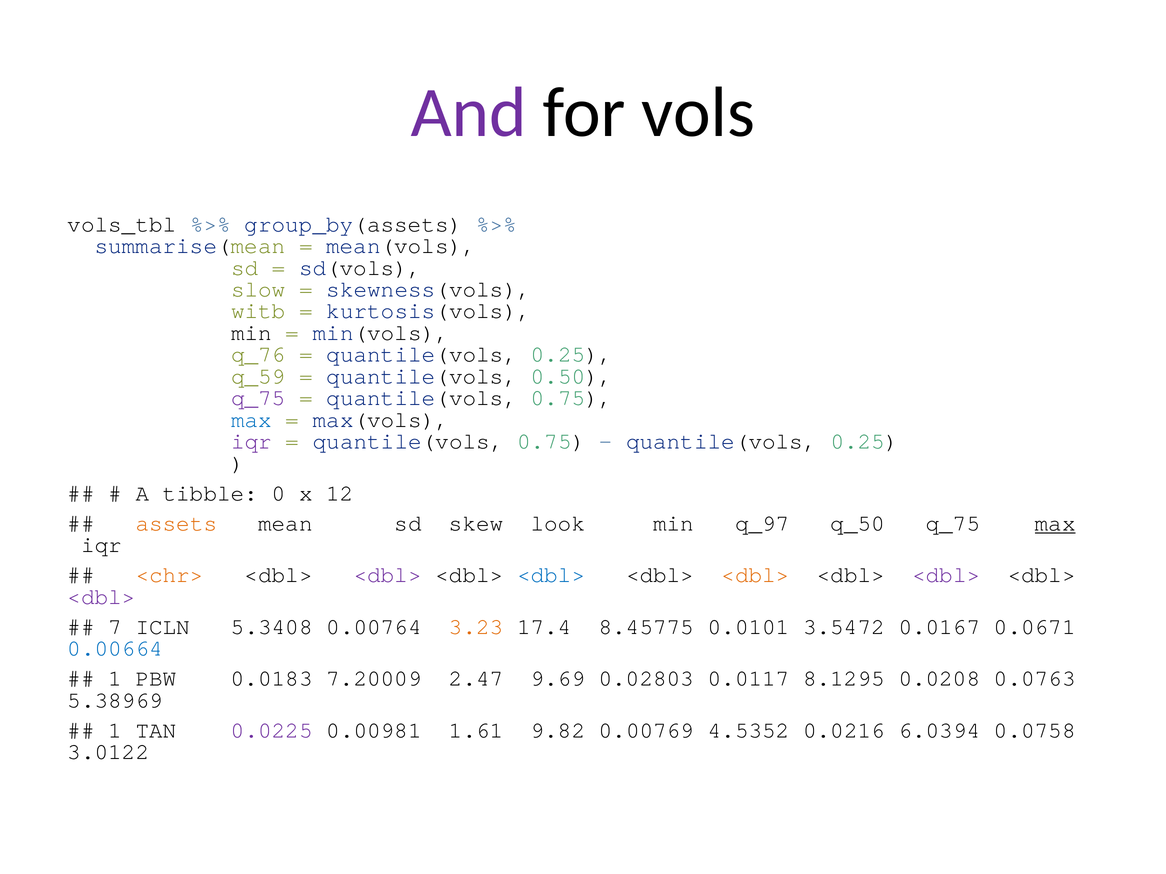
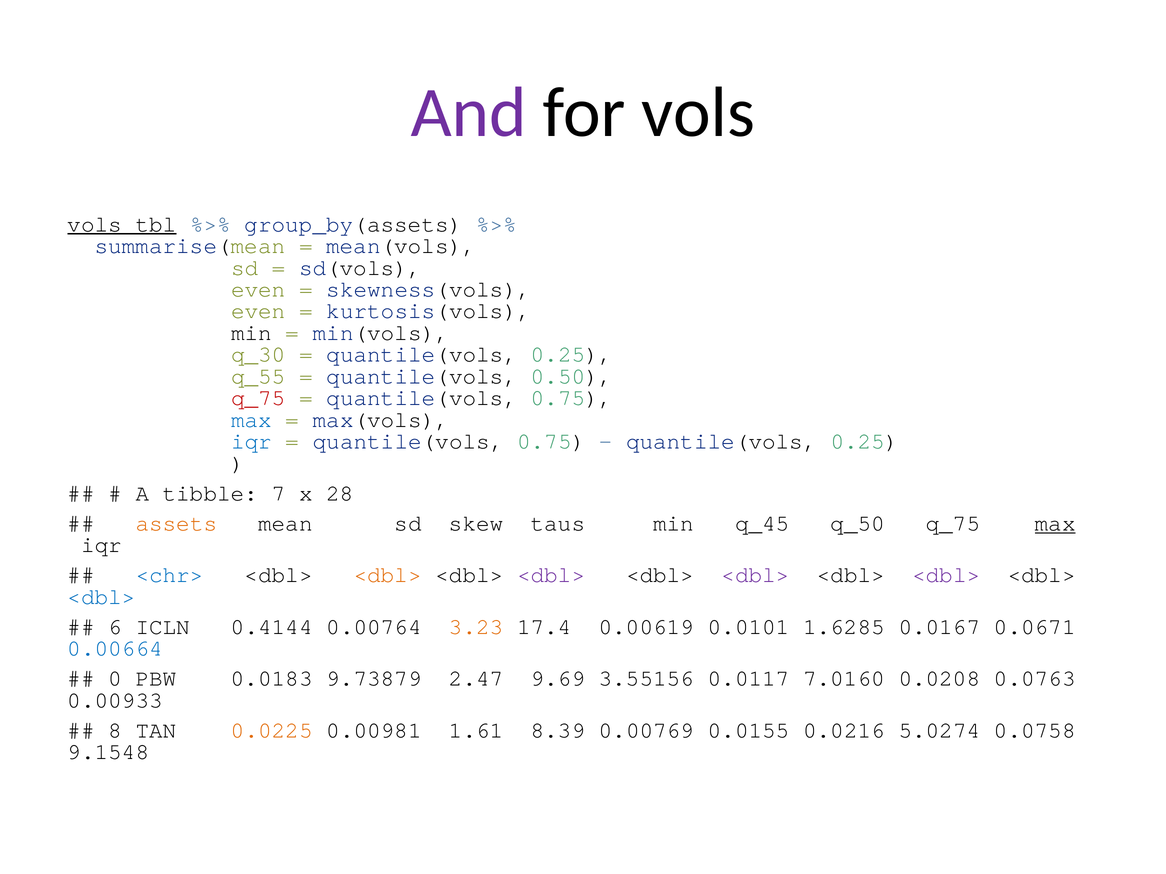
vols_tbl underline: none -> present
slow at (258, 289): slow -> even
witb at (258, 311): witb -> even
q_76: q_76 -> q_30
q_59: q_59 -> q_55
q_75 at (258, 398) colour: purple -> red
iqr at (251, 442) colour: purple -> blue
0: 0 -> 7
12: 12 -> 28
look: look -> taus
q_97: q_97 -> q_45
<chr> colour: orange -> blue
<dbl> at (388, 575) colour: purple -> orange
<dbl> at (551, 575) colour: blue -> purple
<dbl> at (755, 575) colour: orange -> purple
<dbl> at (101, 597) colour: purple -> blue
7: 7 -> 6
5.3408: 5.3408 -> 0.4144
8.45775: 8.45775 -> 0.00619
3.5472: 3.5472 -> 1.6285
1 at (115, 679): 1 -> 0
7.20009: 7.20009 -> 9.73879
0.02803: 0.02803 -> 3.55156
8.1295: 8.1295 -> 7.0160
5.38969: 5.38969 -> 0.00933
1 at (115, 731): 1 -> 8
0.0225 colour: purple -> orange
9.82: 9.82 -> 8.39
4.5352: 4.5352 -> 0.0155
6.0394: 6.0394 -> 5.0274
3.0122: 3.0122 -> 9.1548
